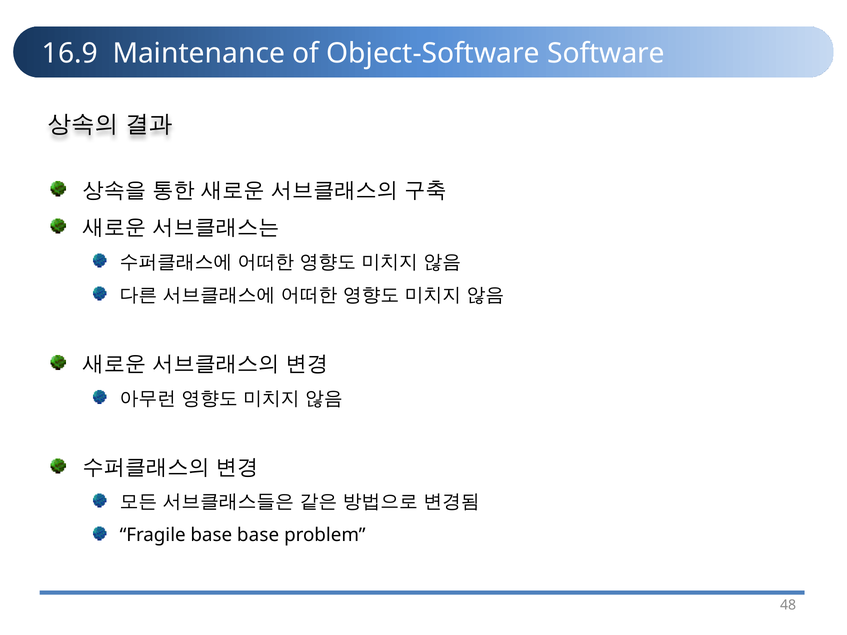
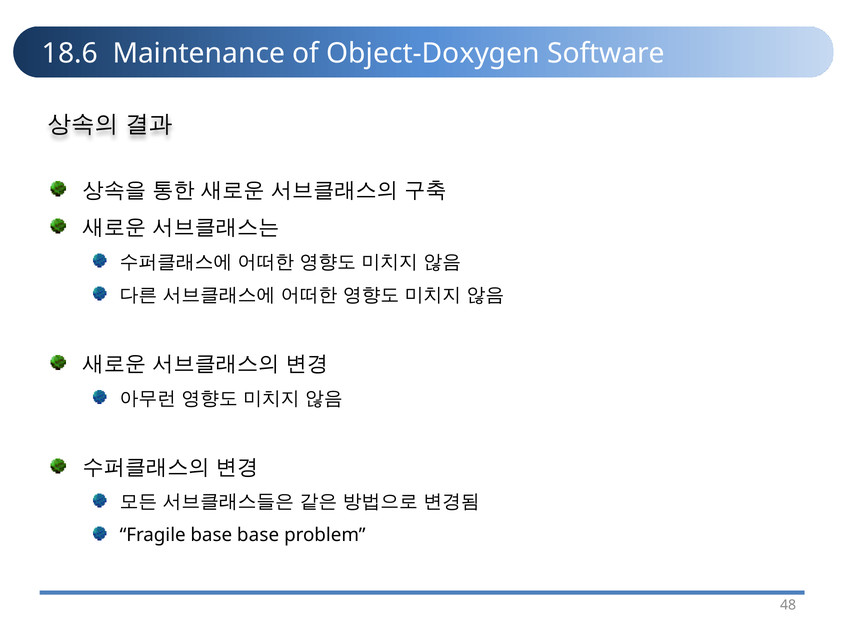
16.9: 16.9 -> 18.6
Object-Software: Object-Software -> Object-Doxygen
